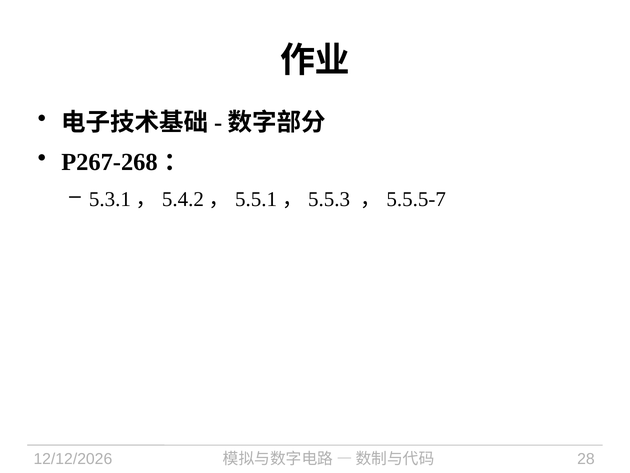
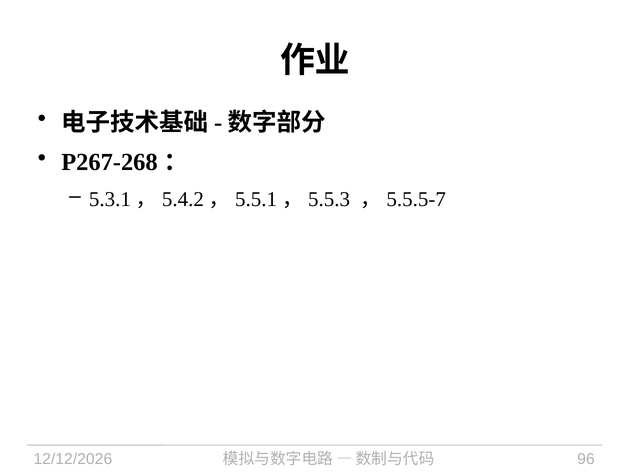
28: 28 -> 96
